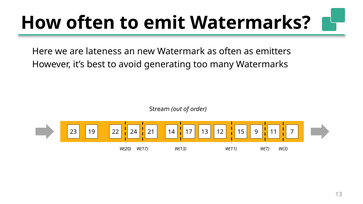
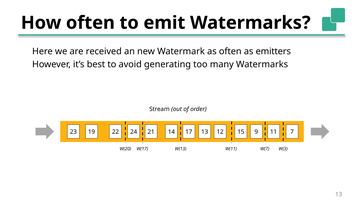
lateness: lateness -> received
